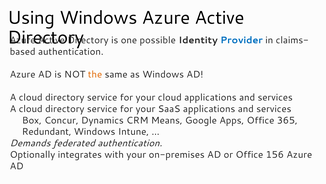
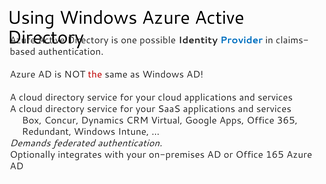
the colour: orange -> red
Means: Means -> Virtual
156: 156 -> 165
